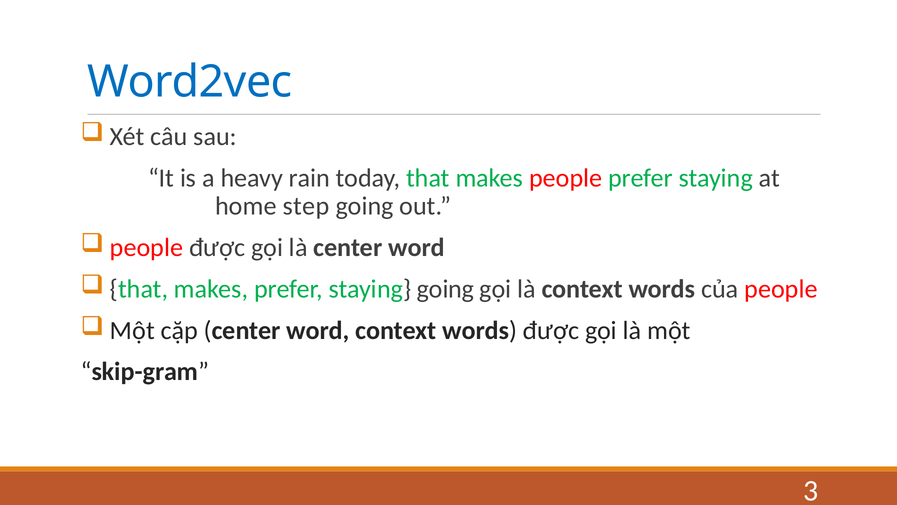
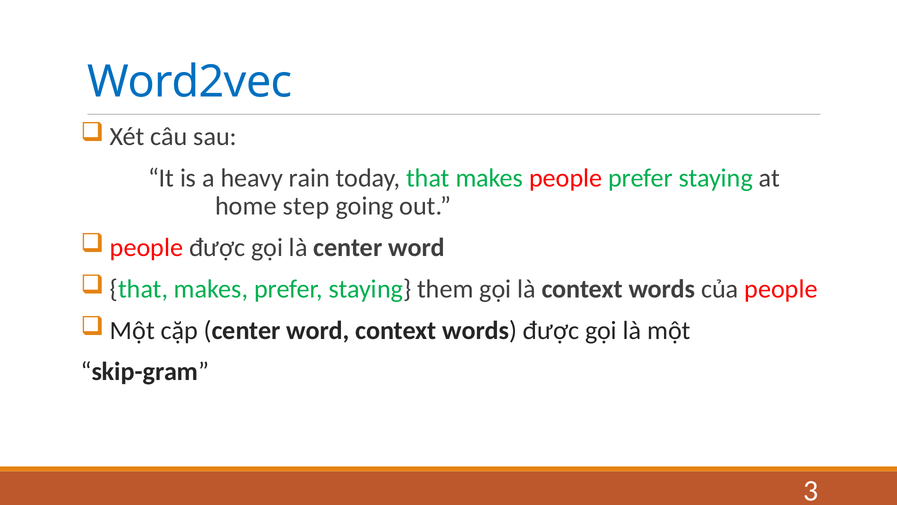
staying going: going -> them
